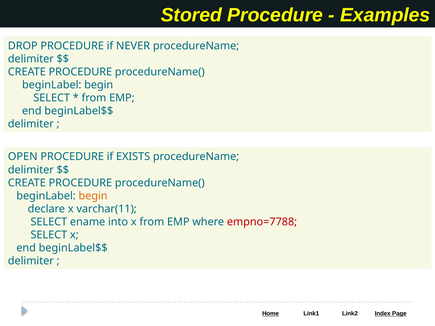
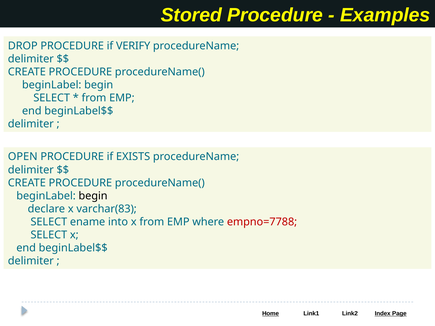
NEVER: NEVER -> VERIFY
begin at (93, 196) colour: orange -> black
varchar(11: varchar(11 -> varchar(83
